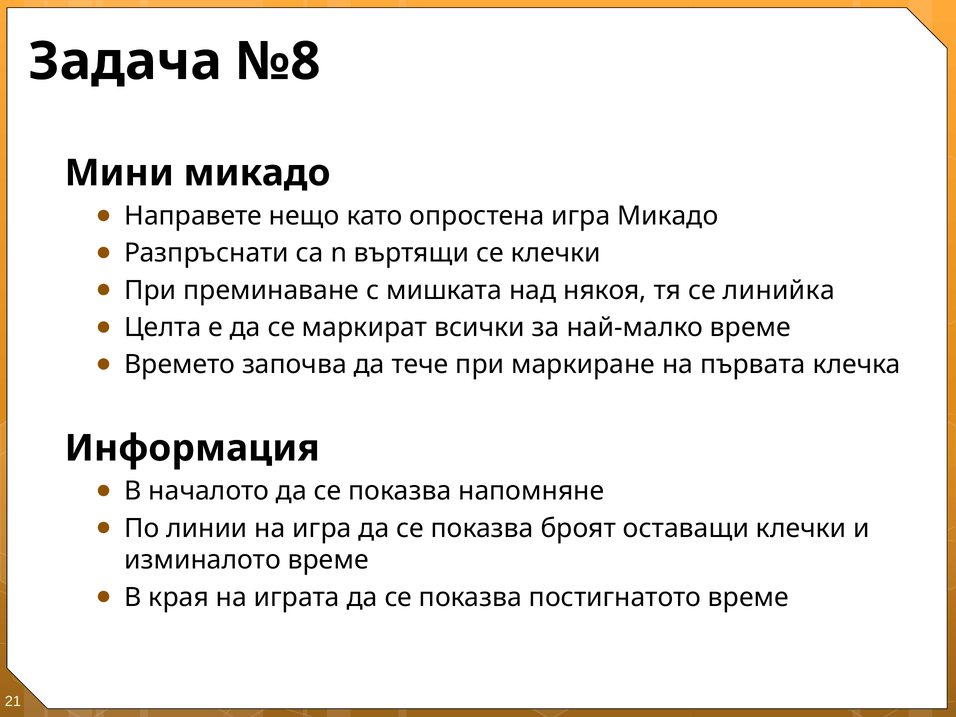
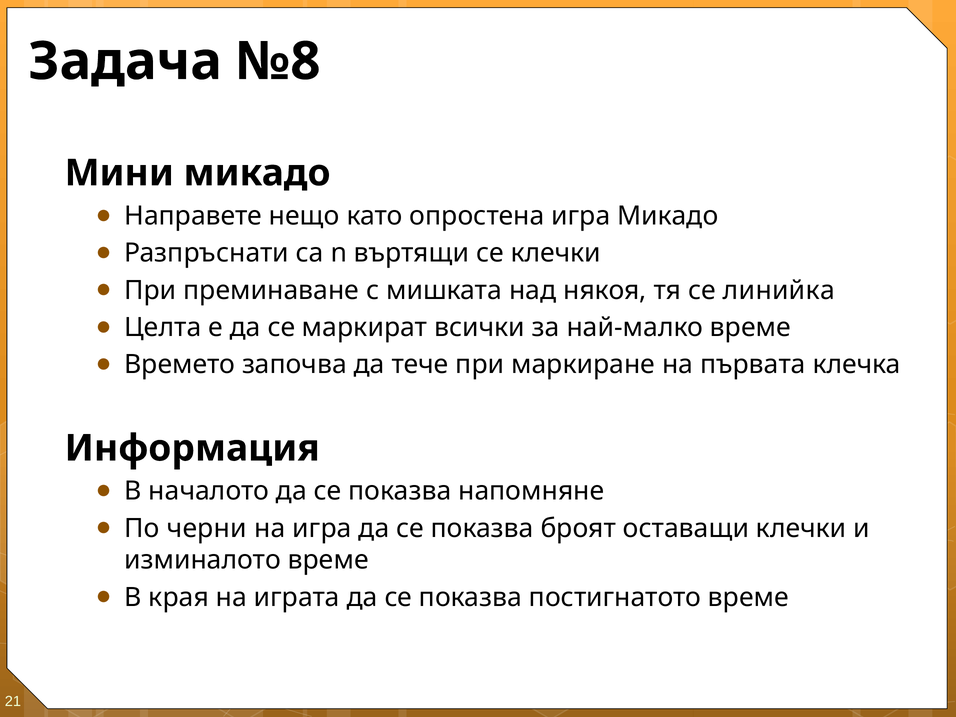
линии: линии -> черни
